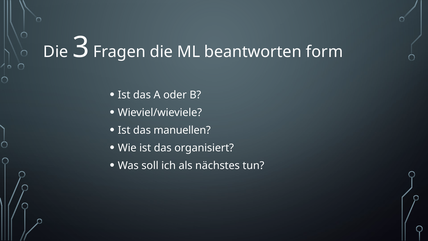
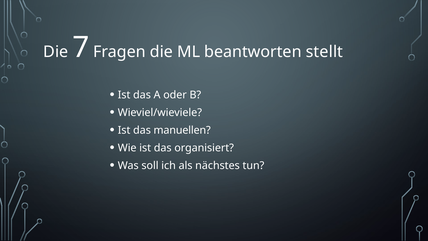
3: 3 -> 7
form: form -> stellt
